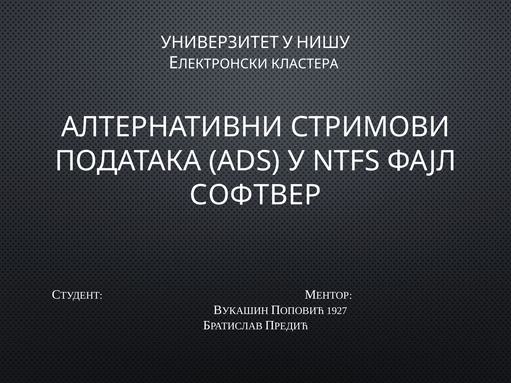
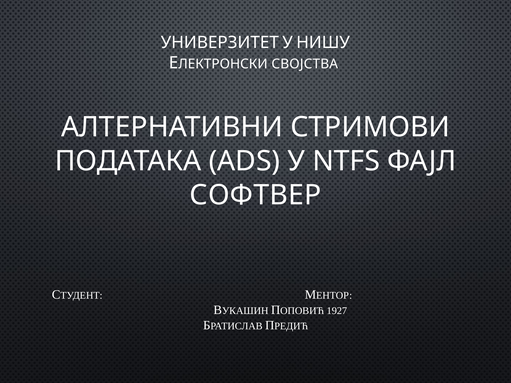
КЛАСТЕРА: КЛАСТЕРА -> СВОЈСТВА
